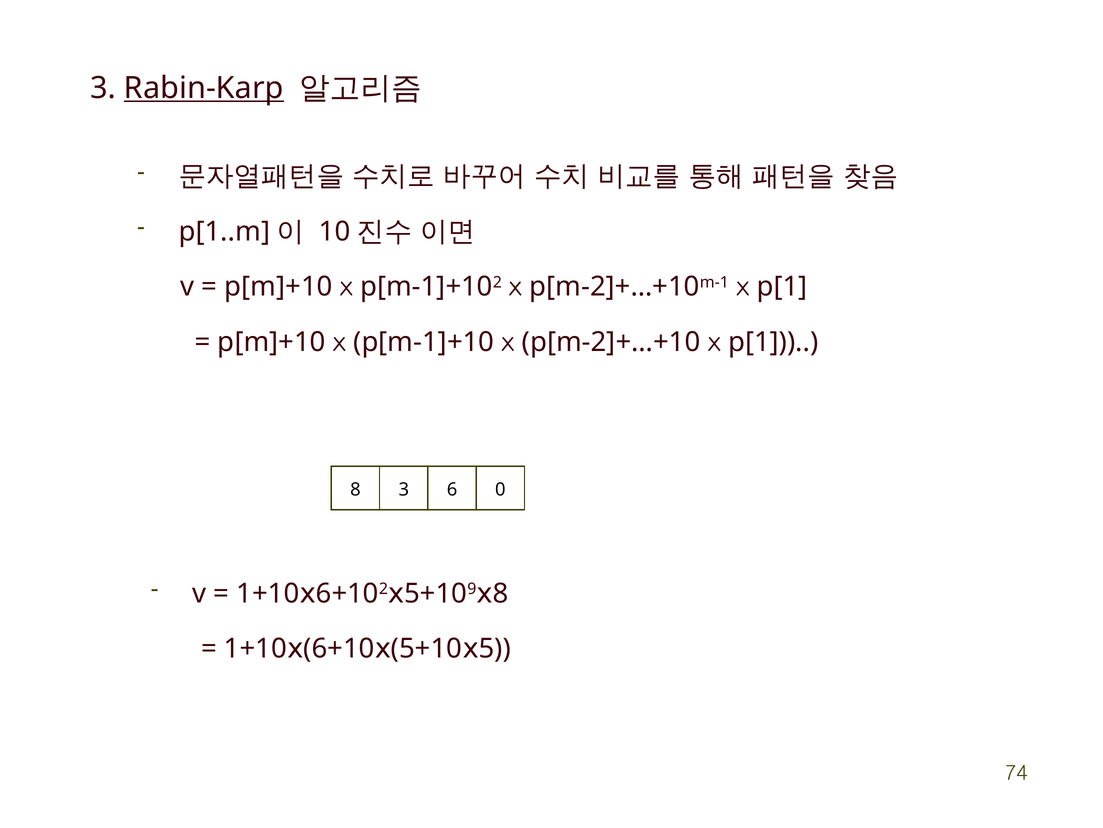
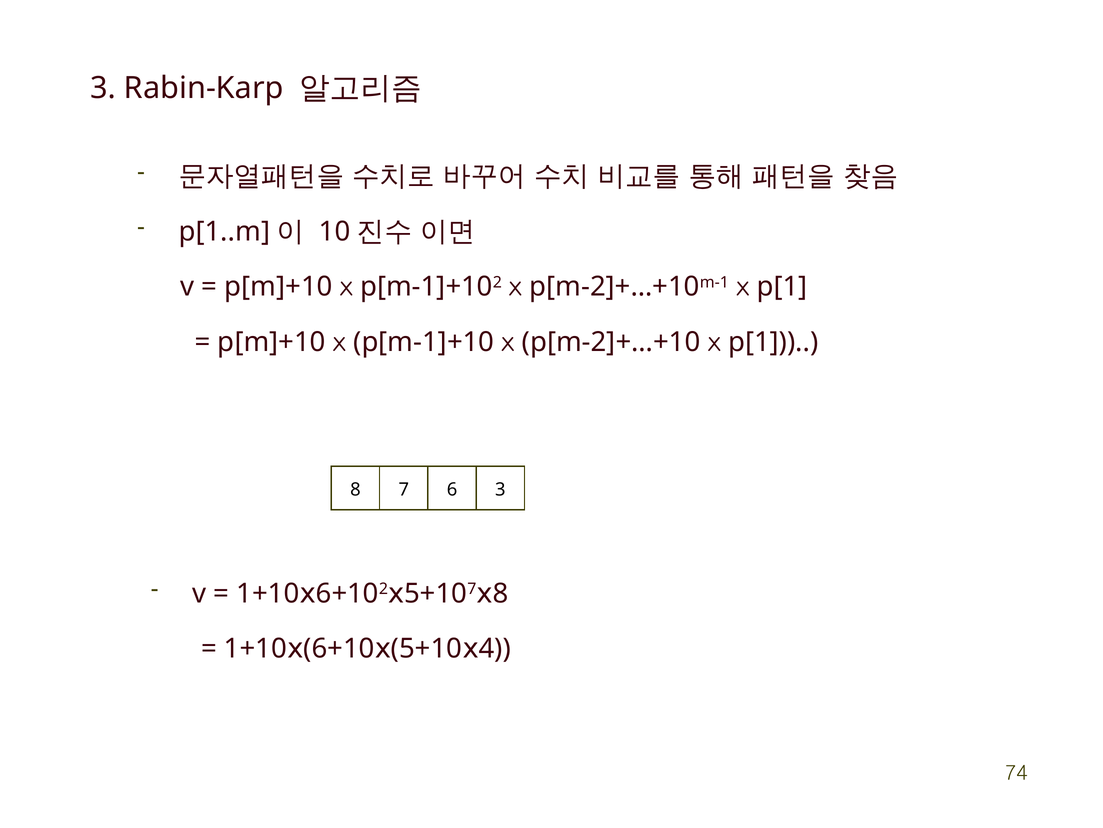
Rabin-Karp underline: present -> none
8 3: 3 -> 7
6 0: 0 -> 3
9 at (472, 589): 9 -> 7
5: 5 -> 4
